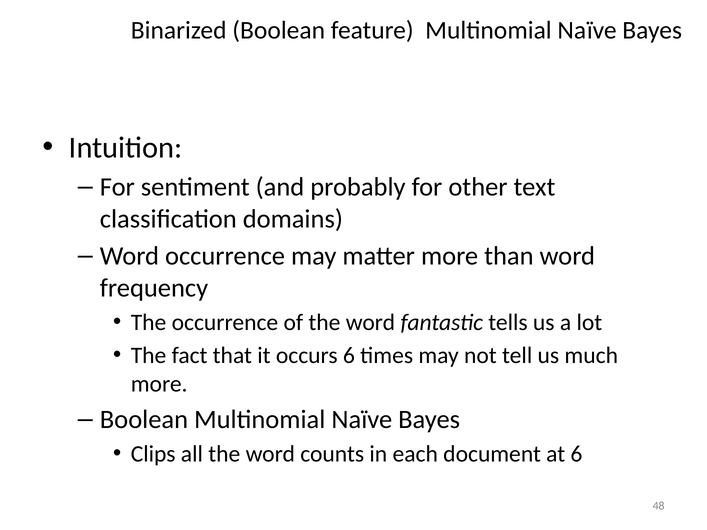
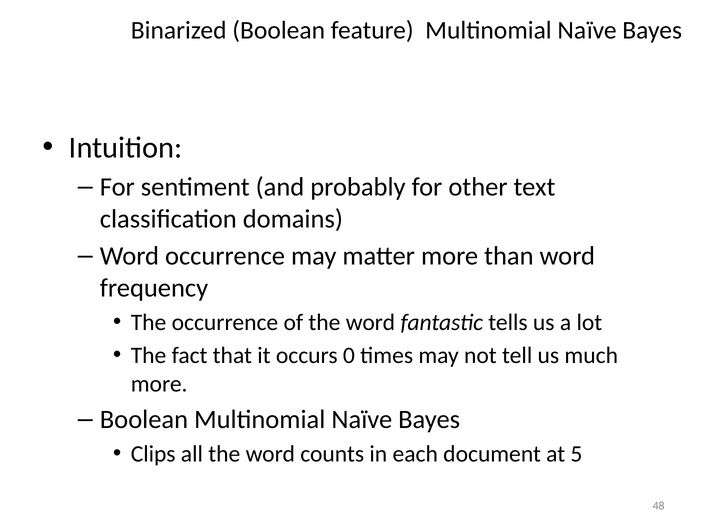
occurs 6: 6 -> 0
at 6: 6 -> 5
